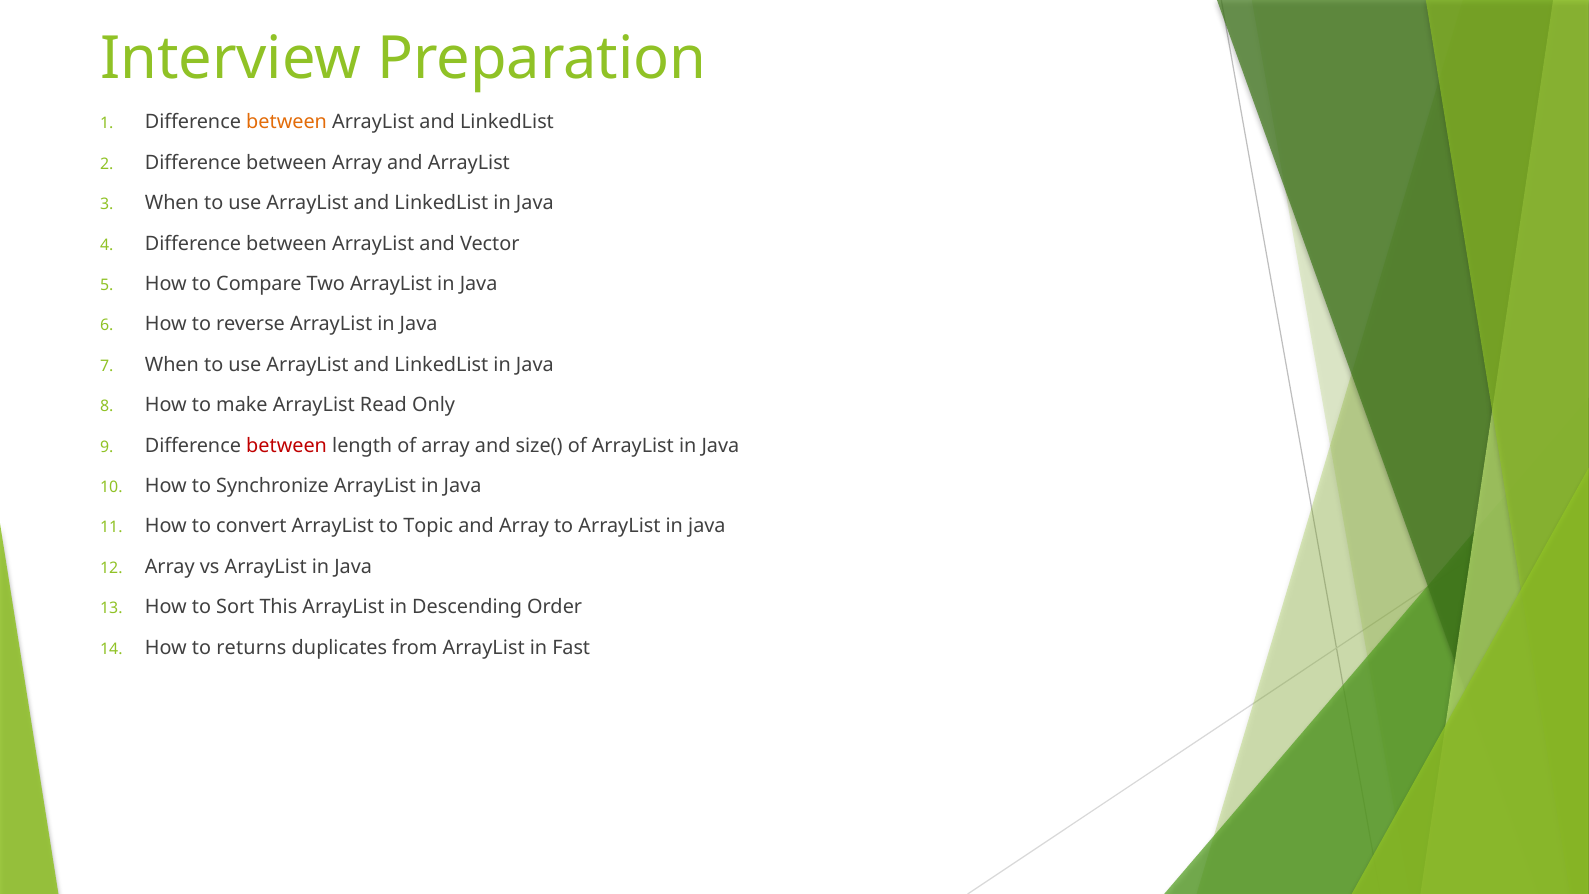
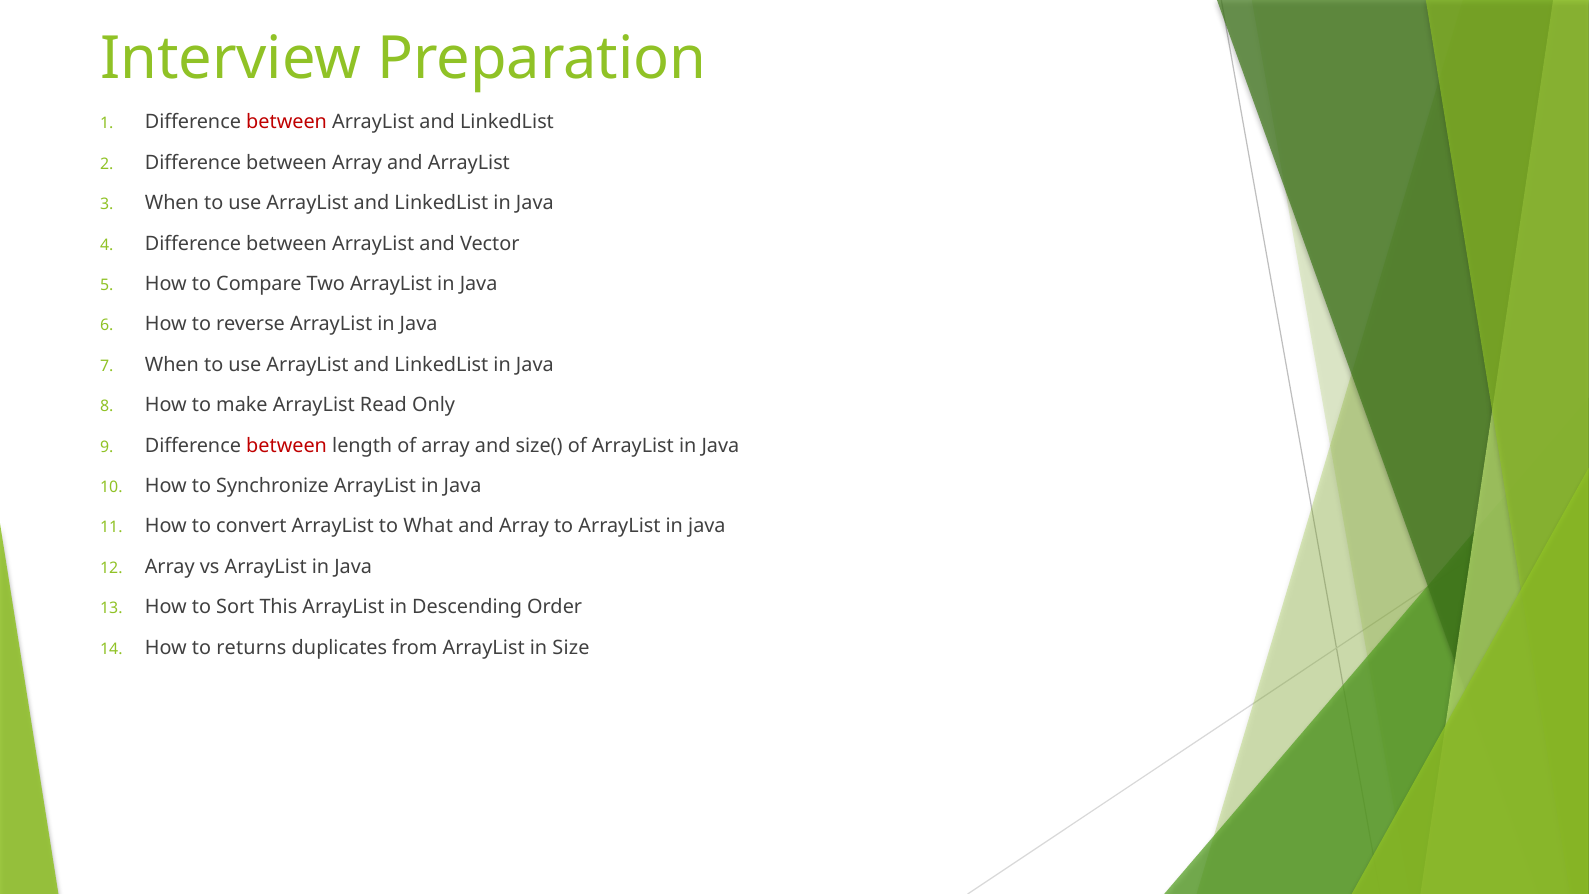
between at (287, 122) colour: orange -> red
Topic: Topic -> What
Fast: Fast -> Size
